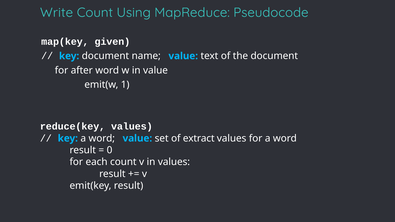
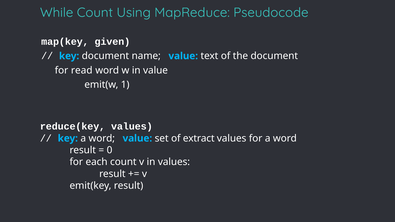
Write: Write -> While
after: after -> read
